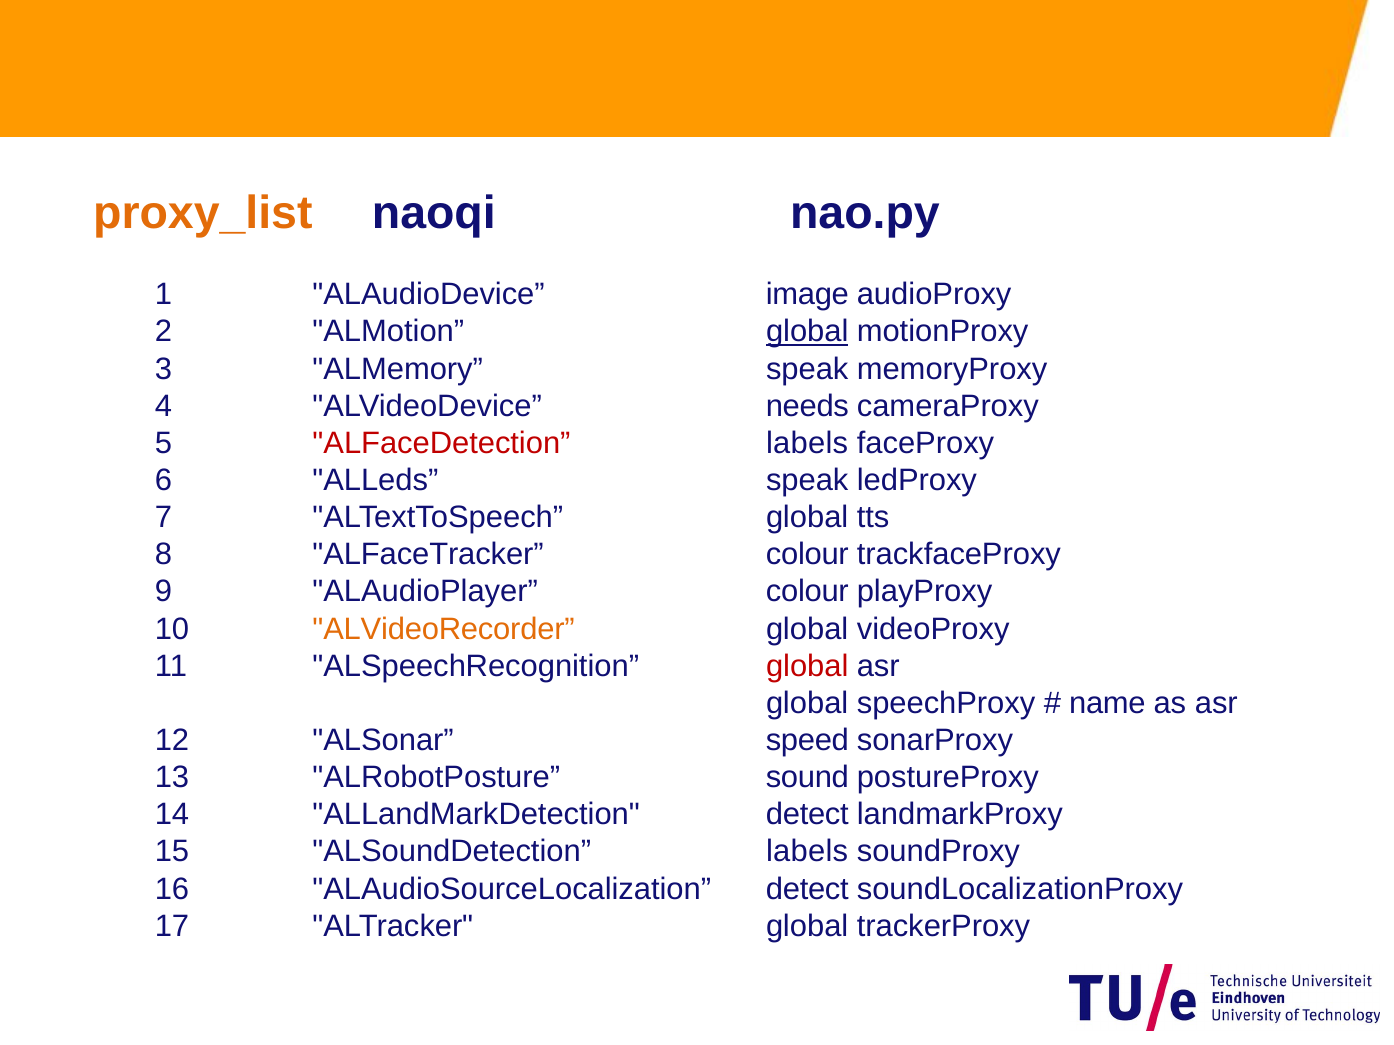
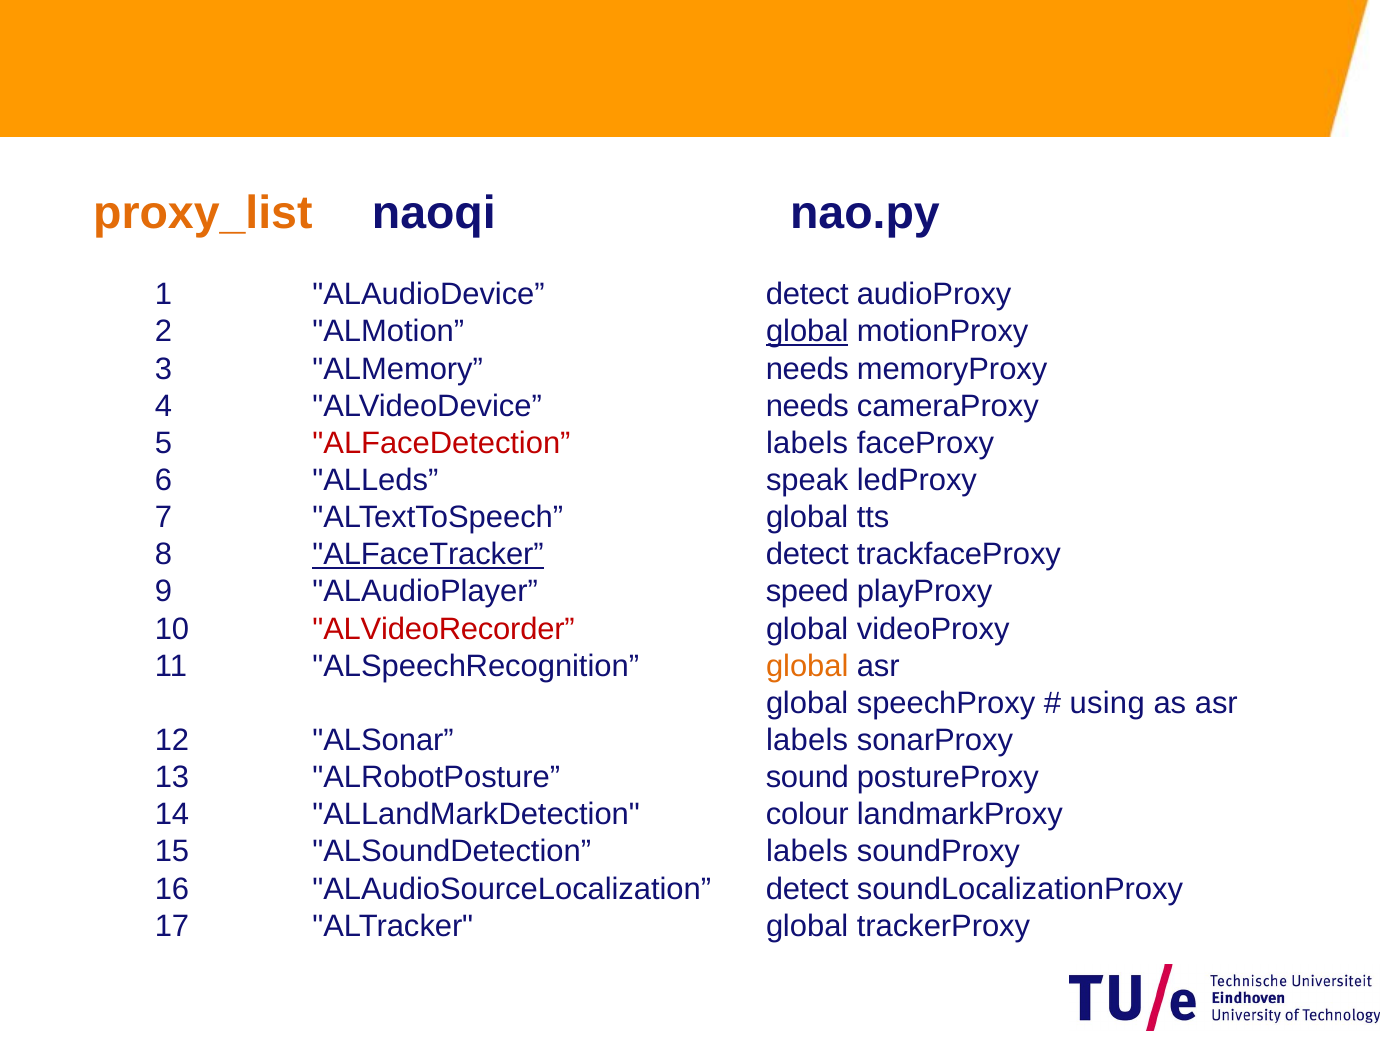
image at (807, 295): image -> detect
speak at (807, 369): speak -> needs
ALFaceTracker underline: none -> present
colour at (807, 555): colour -> detect
colour at (807, 592): colour -> speed
ALVideoRecorder colour: orange -> red
global at (807, 666) colour: red -> orange
name: name -> using
speed at (807, 741): speed -> labels
detect at (807, 815): detect -> colour
